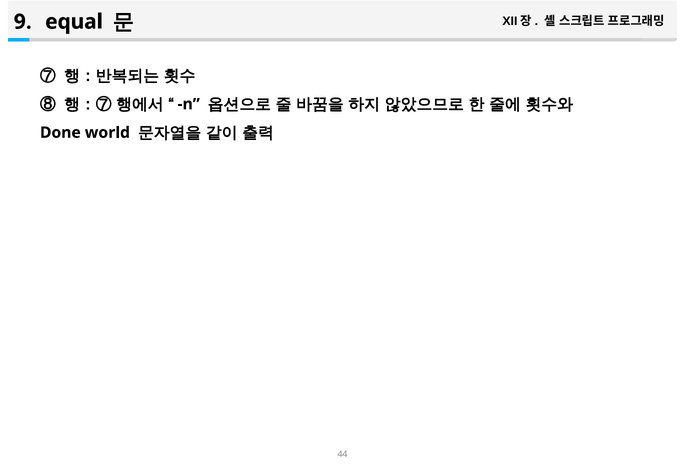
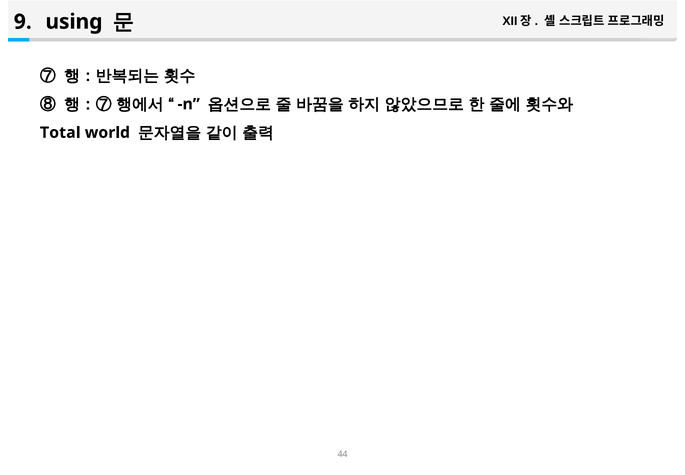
equal: equal -> using
Done: Done -> Total
